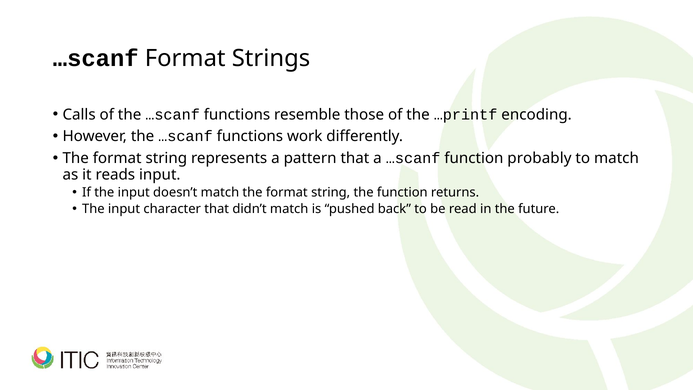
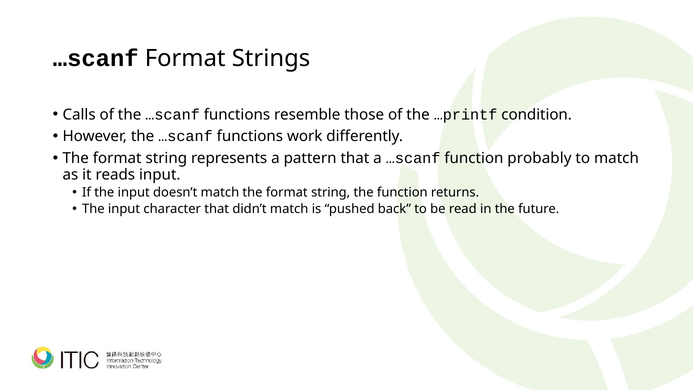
encoding: encoding -> condition
